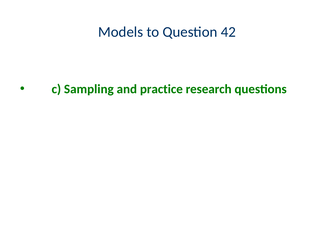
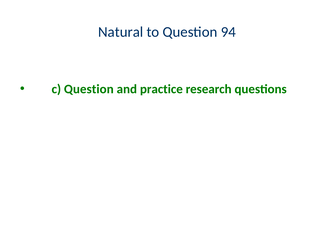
Models: Models -> Natural
42: 42 -> 94
Sampling at (89, 89): Sampling -> Question
